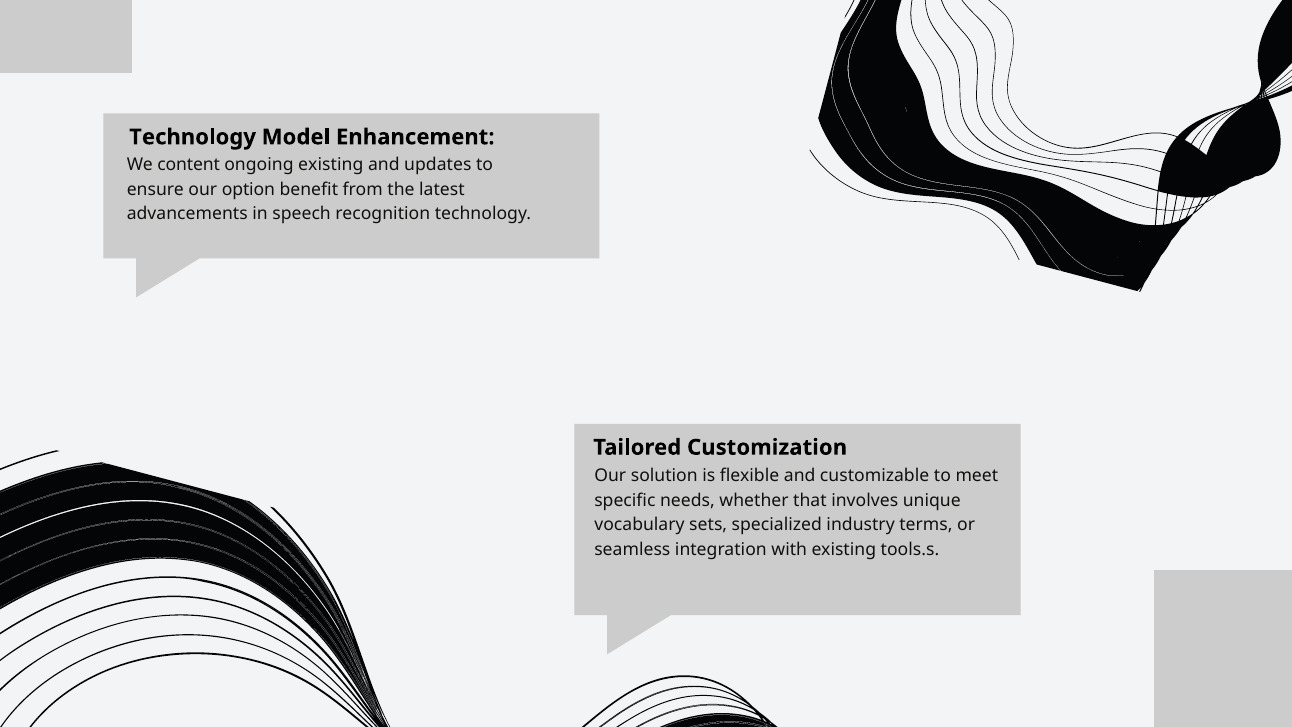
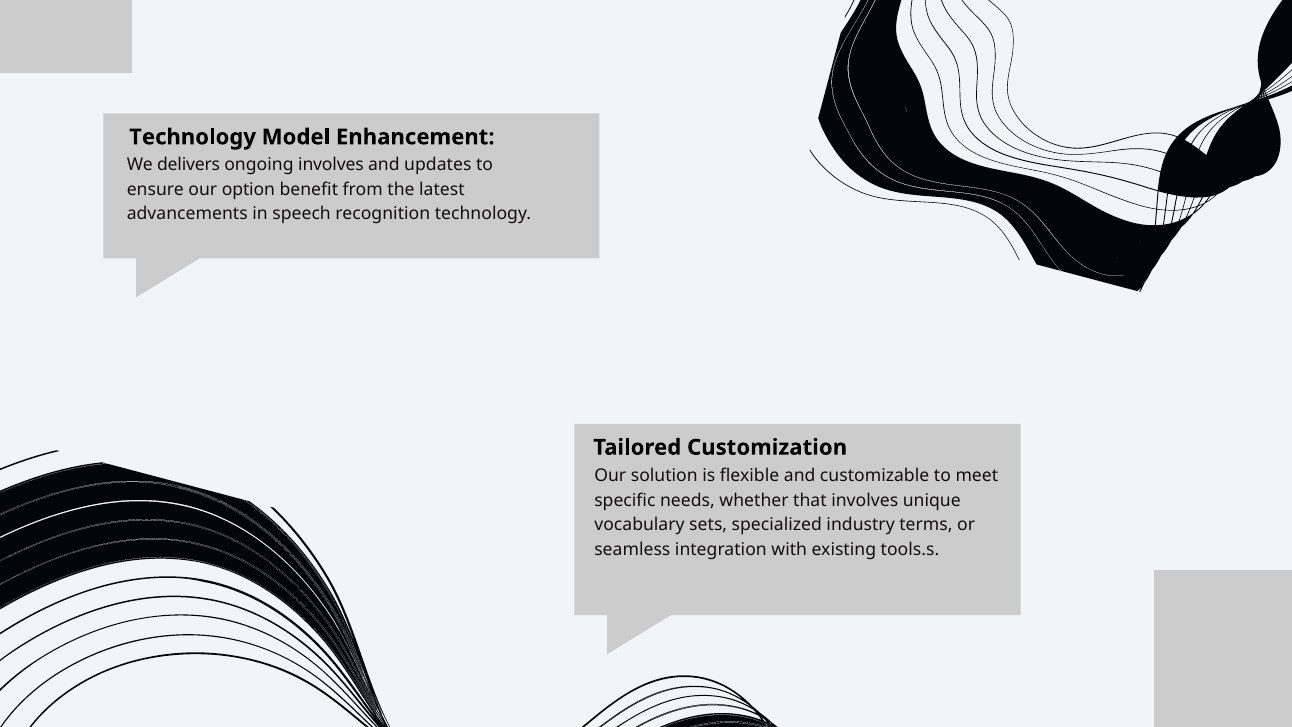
content: content -> delivers
ongoing existing: existing -> involves
